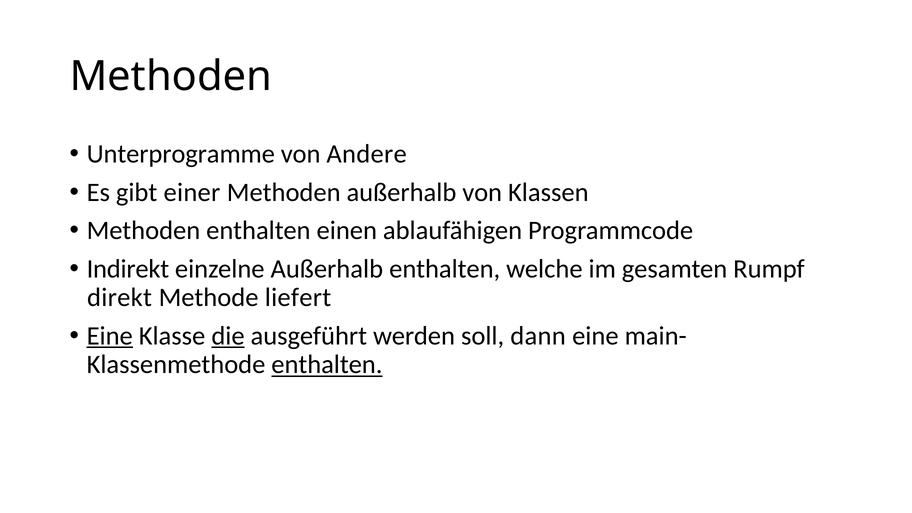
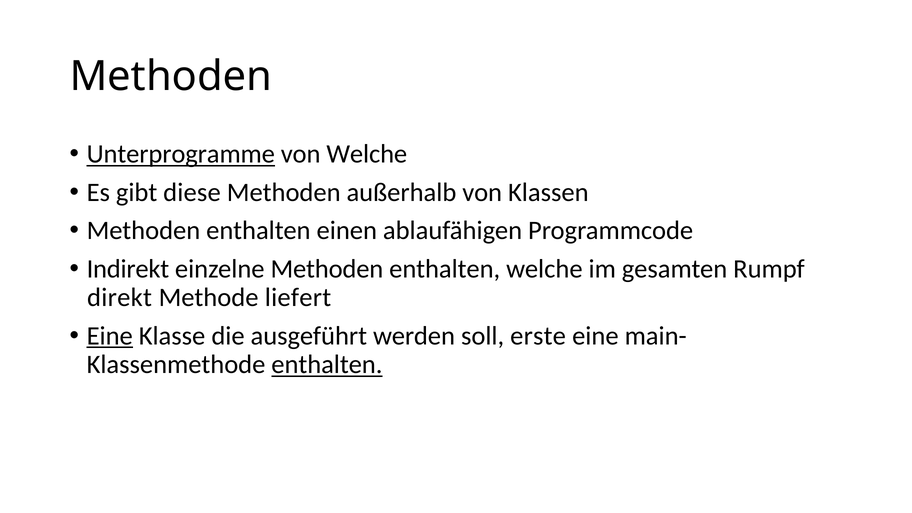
Unterprogramme underline: none -> present
von Andere: Andere -> Welche
einer: einer -> diese
einzelne Außerhalb: Außerhalb -> Methoden
die underline: present -> none
dann: dann -> erste
